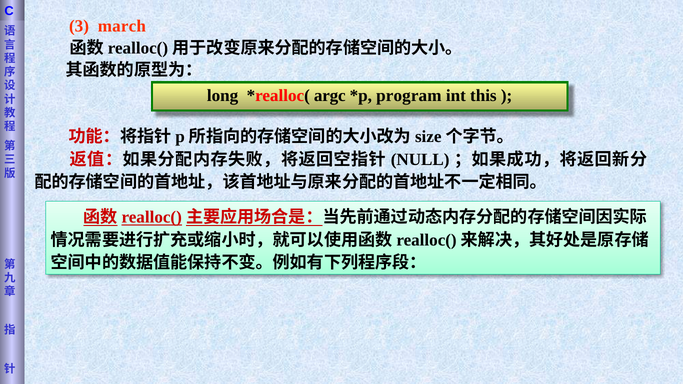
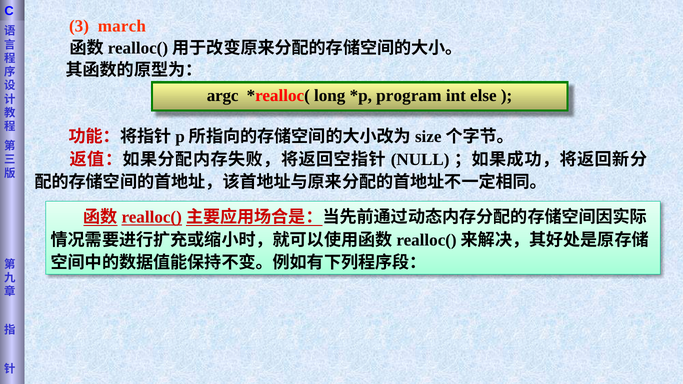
long: long -> argc
argc: argc -> long
this: this -> else
